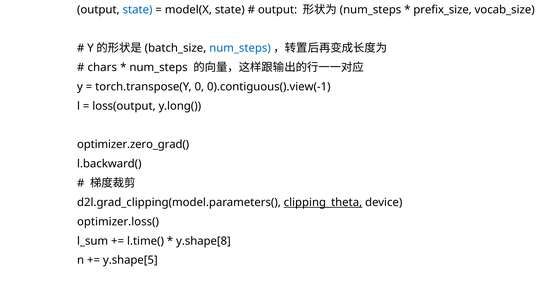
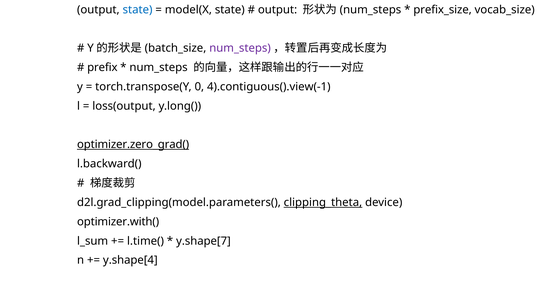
num_steps at (240, 48) colour: blue -> purple
chars: chars -> prefix
0).contiguous().view(-1: 0).contiguous().view(-1 -> 4).contiguous().view(-1
optimizer.zero_grad( underline: none -> present
optimizer.loss(: optimizer.loss( -> optimizer.with(
y.shape[8: y.shape[8 -> y.shape[7
y.shape[5: y.shape[5 -> y.shape[4
